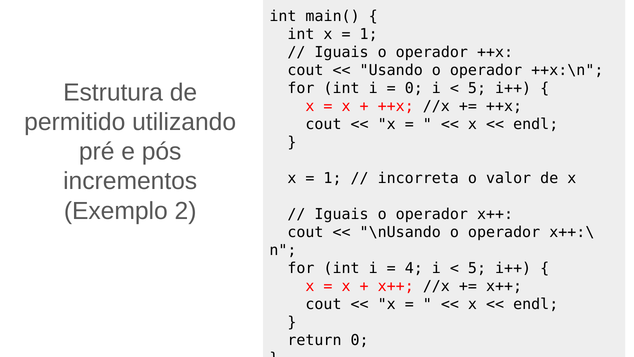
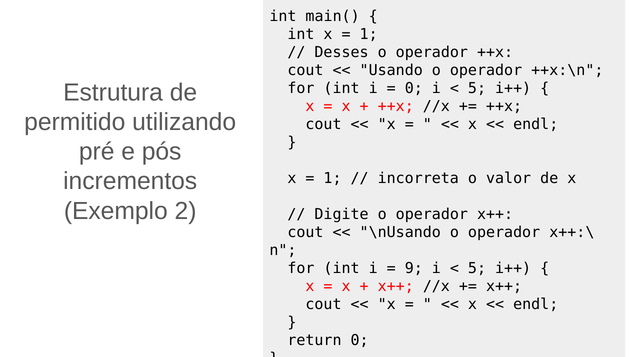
Iguais at (342, 52): Iguais -> Desses
Iguais at (342, 214): Iguais -> Digite
4: 4 -> 9
